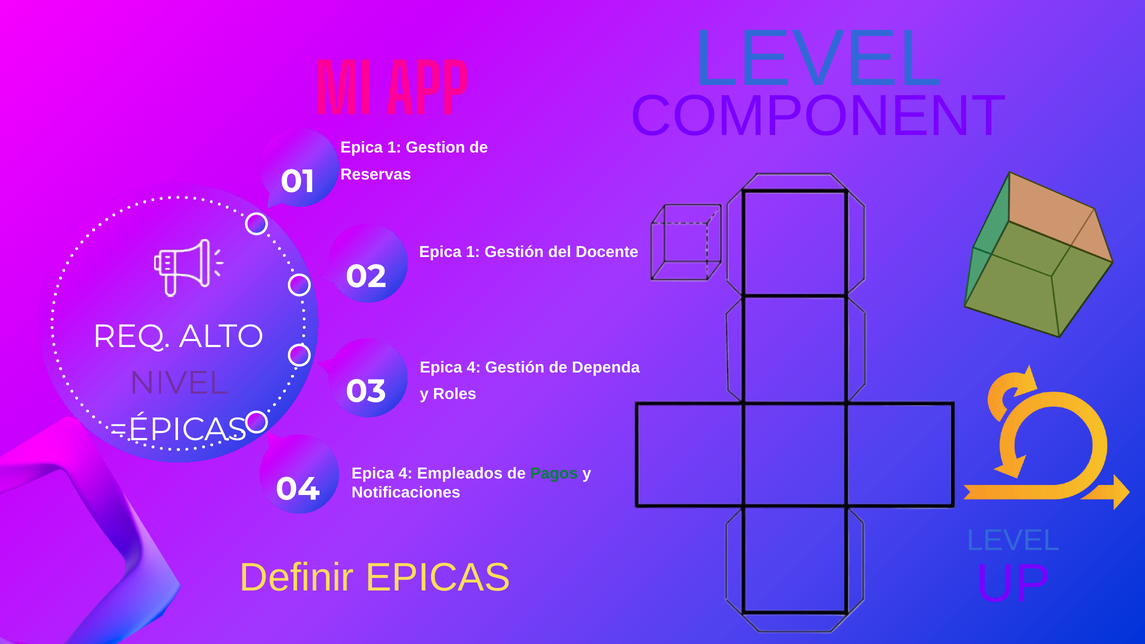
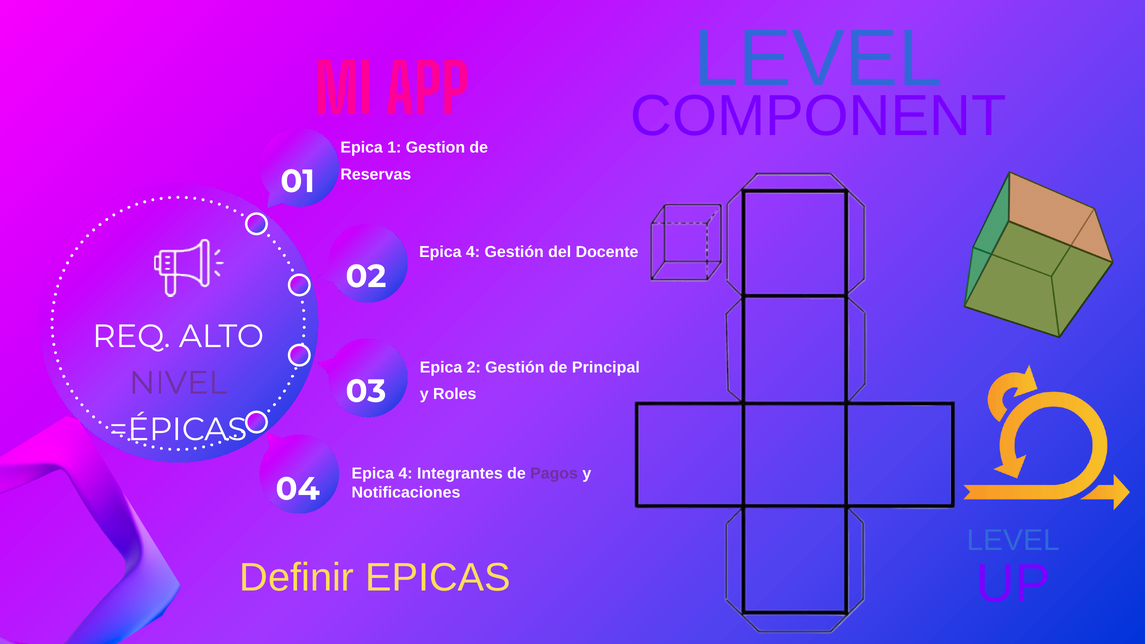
1 at (473, 252): 1 -> 4
4 at (474, 368): 4 -> 2
Dependa: Dependa -> Principal
Empleados: Empleados -> Integrantes
Pagos colour: green -> purple
